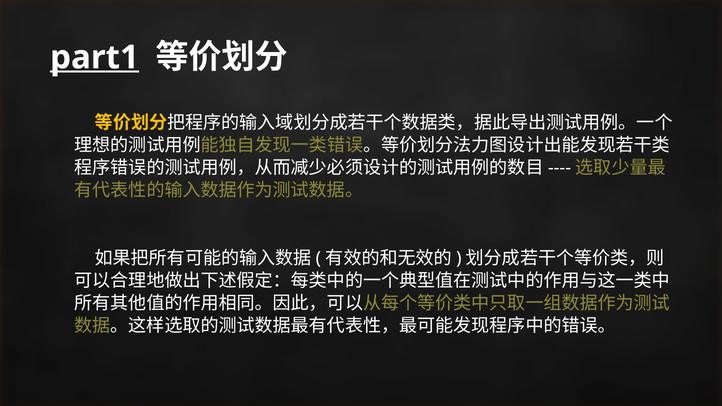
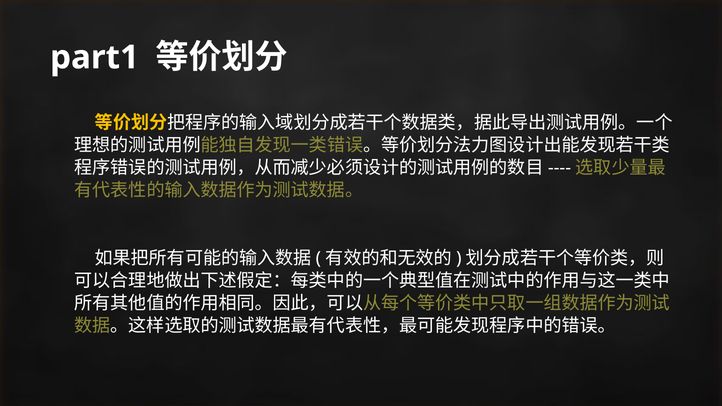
part1 underline: present -> none
